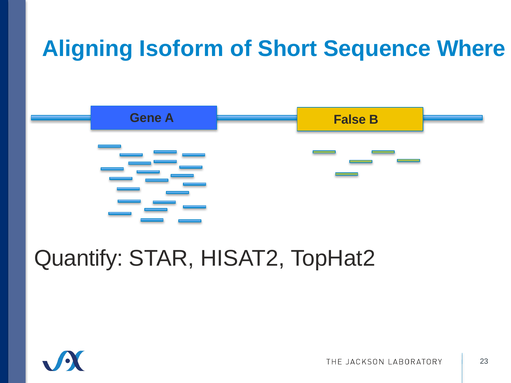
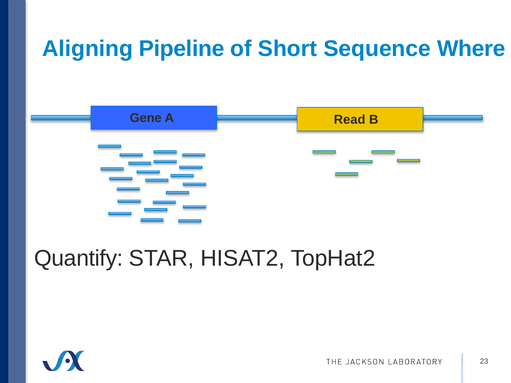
Isoform: Isoform -> Pipeline
False: False -> Read
